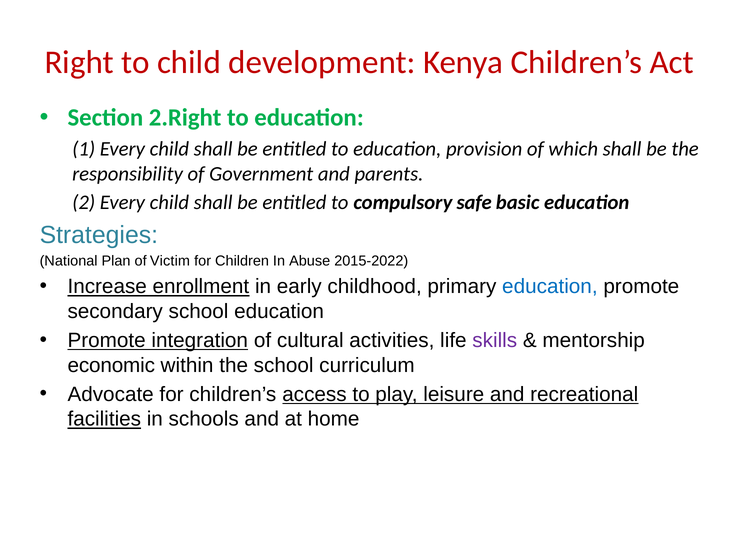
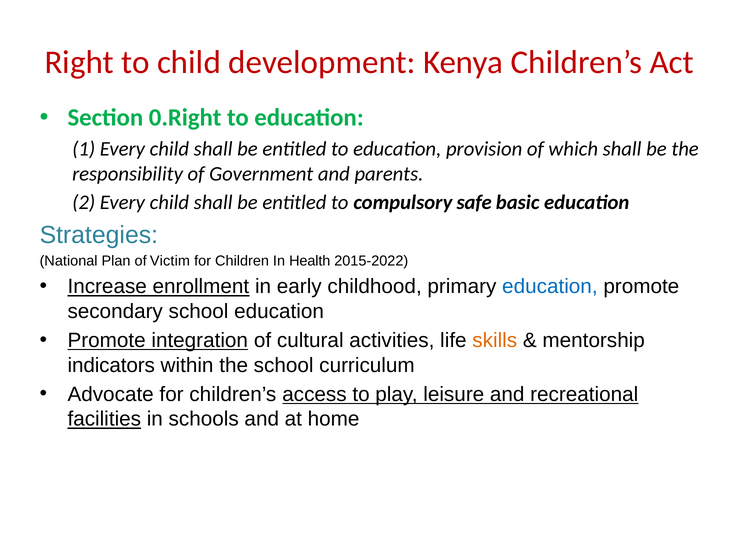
2.Right: 2.Right -> 0.Right
Abuse: Abuse -> Health
skills colour: purple -> orange
economic: economic -> indicators
